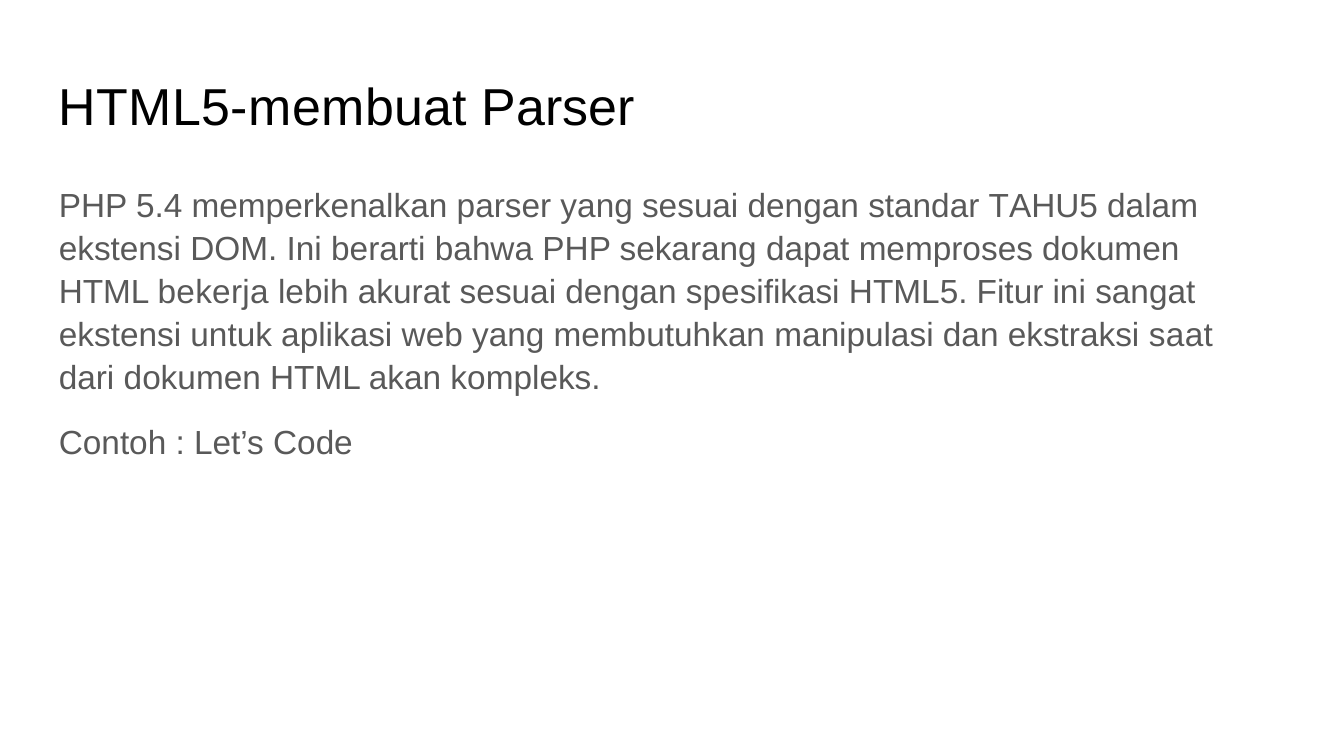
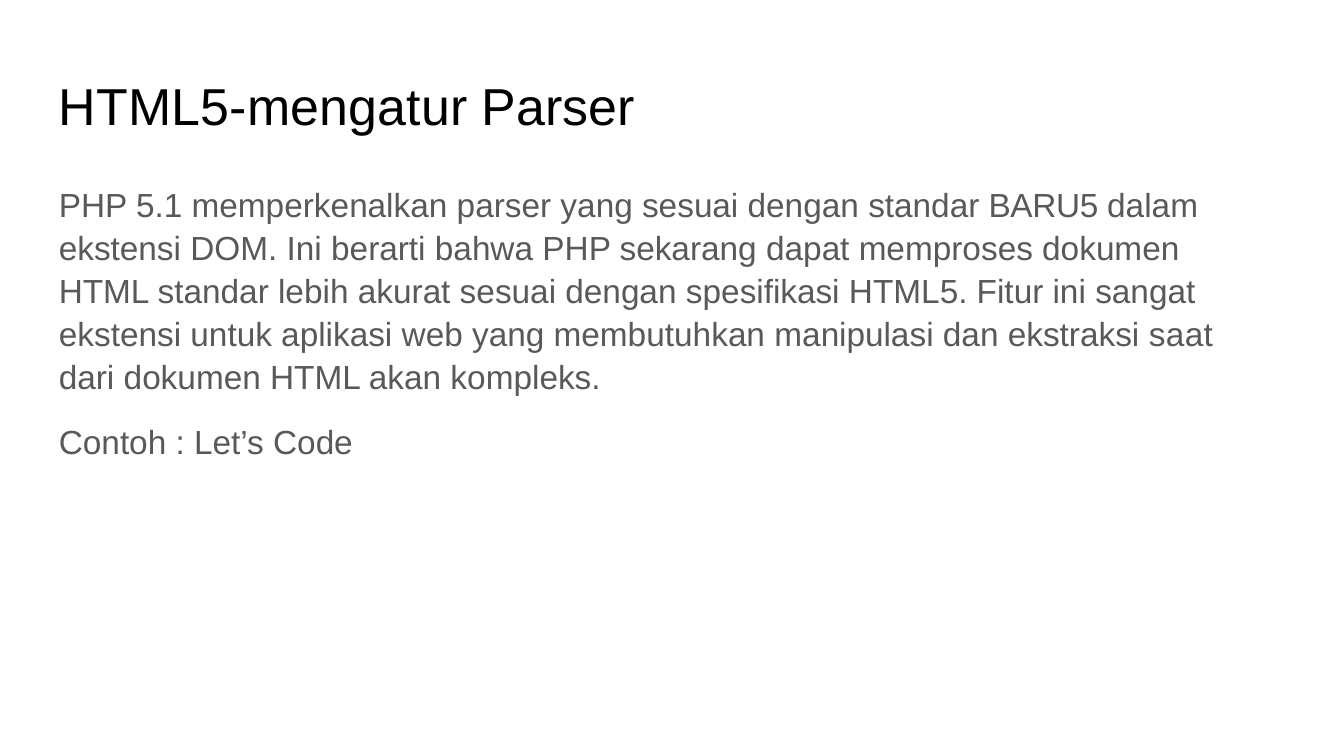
HTML5-membuat: HTML5-membuat -> HTML5-mengatur
5.4: 5.4 -> 5.1
TAHU5: TAHU5 -> BARU5
HTML bekerja: bekerja -> standar
